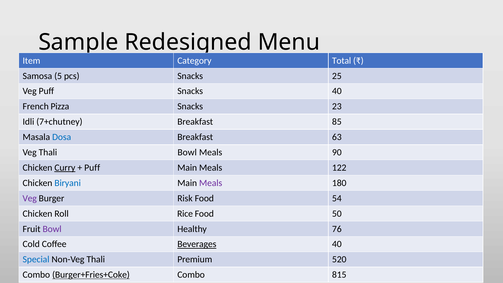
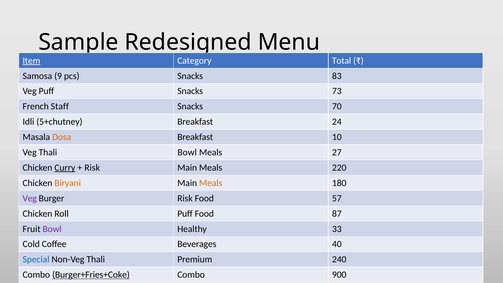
Item underline: none -> present
5: 5 -> 9
25: 25 -> 83
Snacks 40: 40 -> 73
Pizza: Pizza -> Staff
23: 23 -> 70
7+chutney: 7+chutney -> 5+chutney
85: 85 -> 24
Dosa colour: blue -> orange
63: 63 -> 10
90: 90 -> 27
Puff at (92, 168): Puff -> Risk
122: 122 -> 220
Biryani colour: blue -> orange
Meals at (211, 183) colour: purple -> orange
54: 54 -> 57
Roll Rice: Rice -> Puff
50: 50 -> 87
76: 76 -> 33
Beverages underline: present -> none
520: 520 -> 240
815: 815 -> 900
